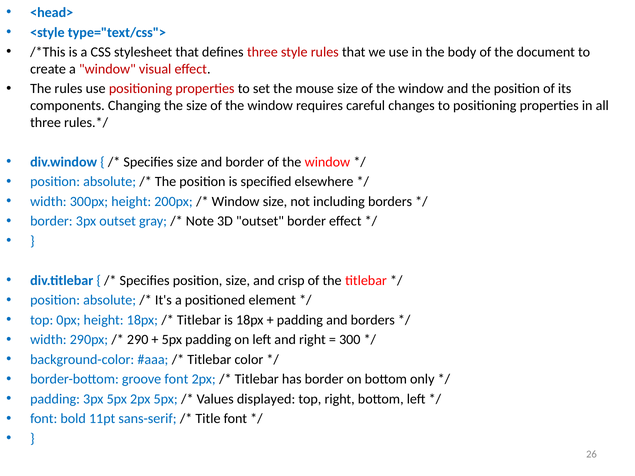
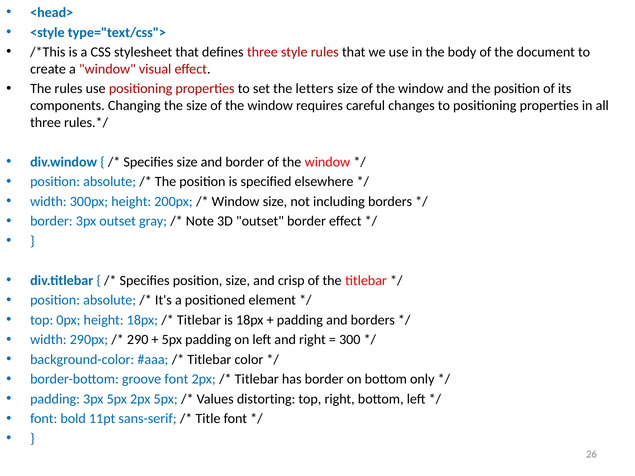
mouse: mouse -> letters
displayed: displayed -> distorting
